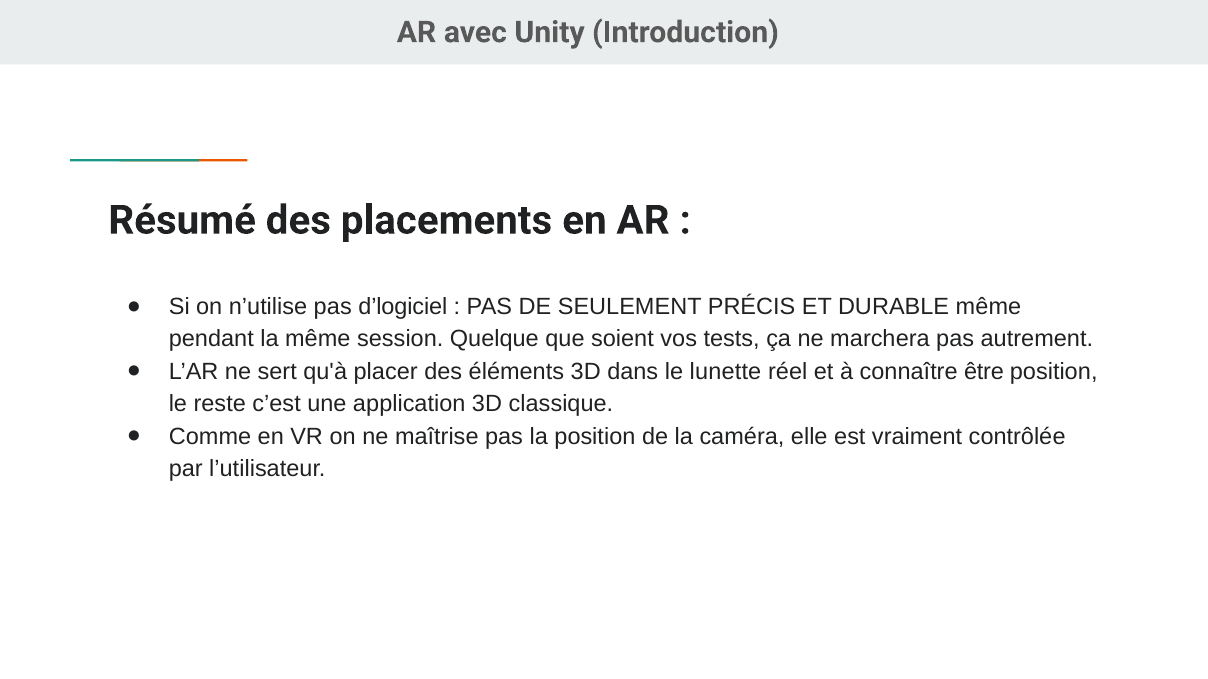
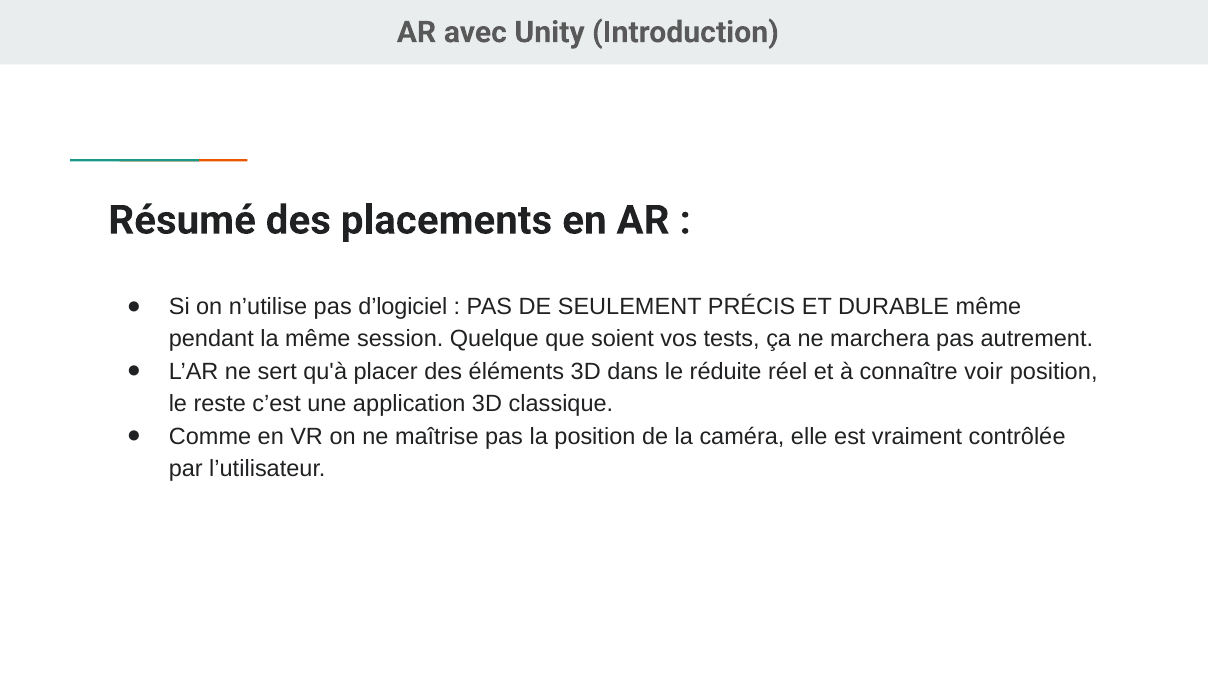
lunette: lunette -> réduite
être: être -> voir
